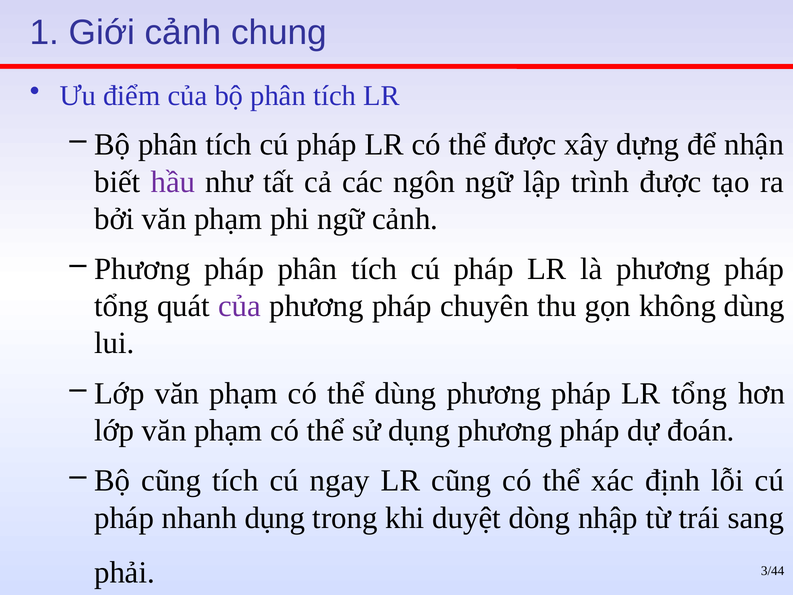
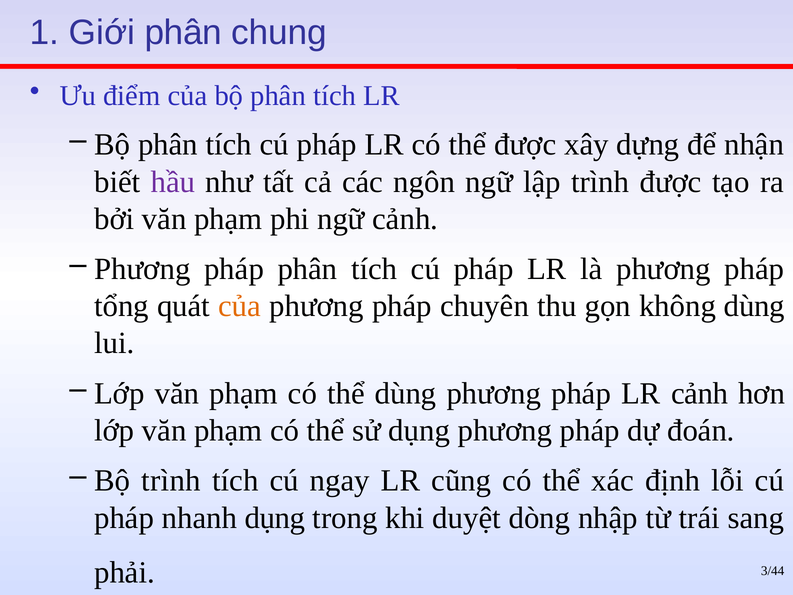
Giới cảnh: cảnh -> phân
của at (240, 306) colour: purple -> orange
LR tổng: tổng -> cảnh
Bộ cũng: cũng -> trình
